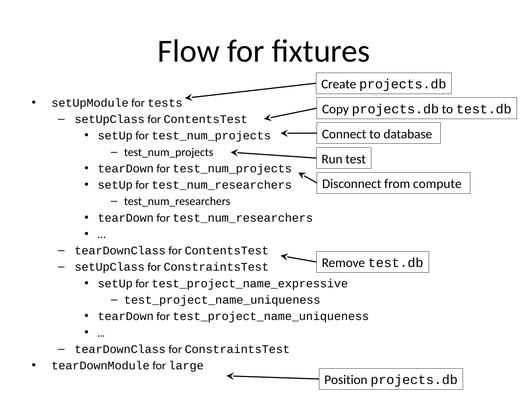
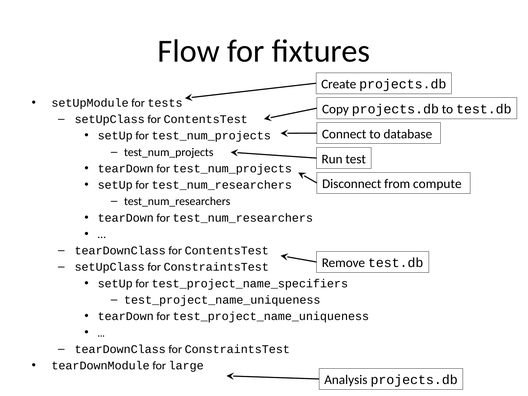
test_project_name_expressive: test_project_name_expressive -> test_project_name_specifiers
Position: Position -> Analysis
